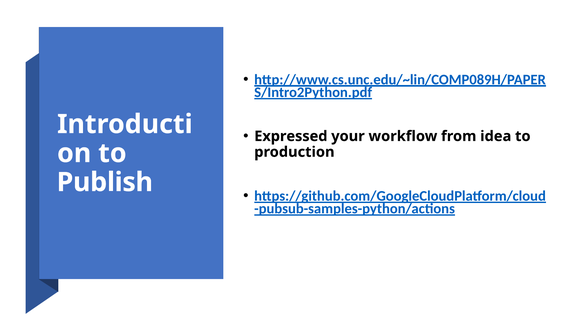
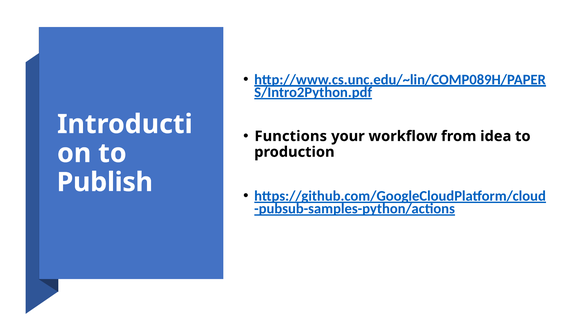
Expressed: Expressed -> Functions
